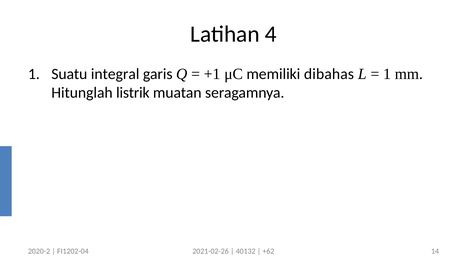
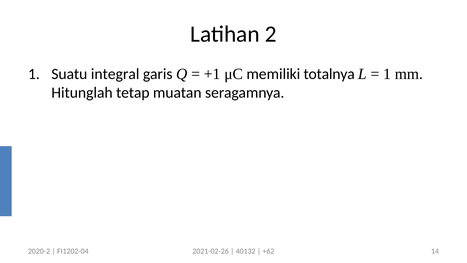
4: 4 -> 2
dibahas: dibahas -> totalnya
listrik: listrik -> tetap
